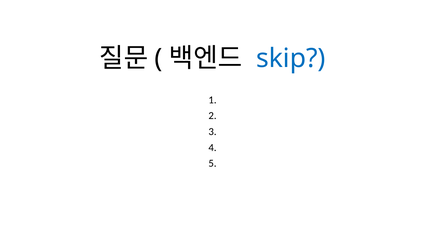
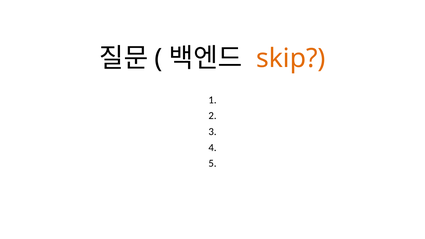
skip colour: blue -> orange
